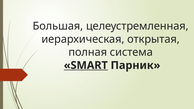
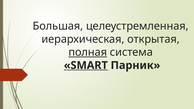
полная underline: none -> present
